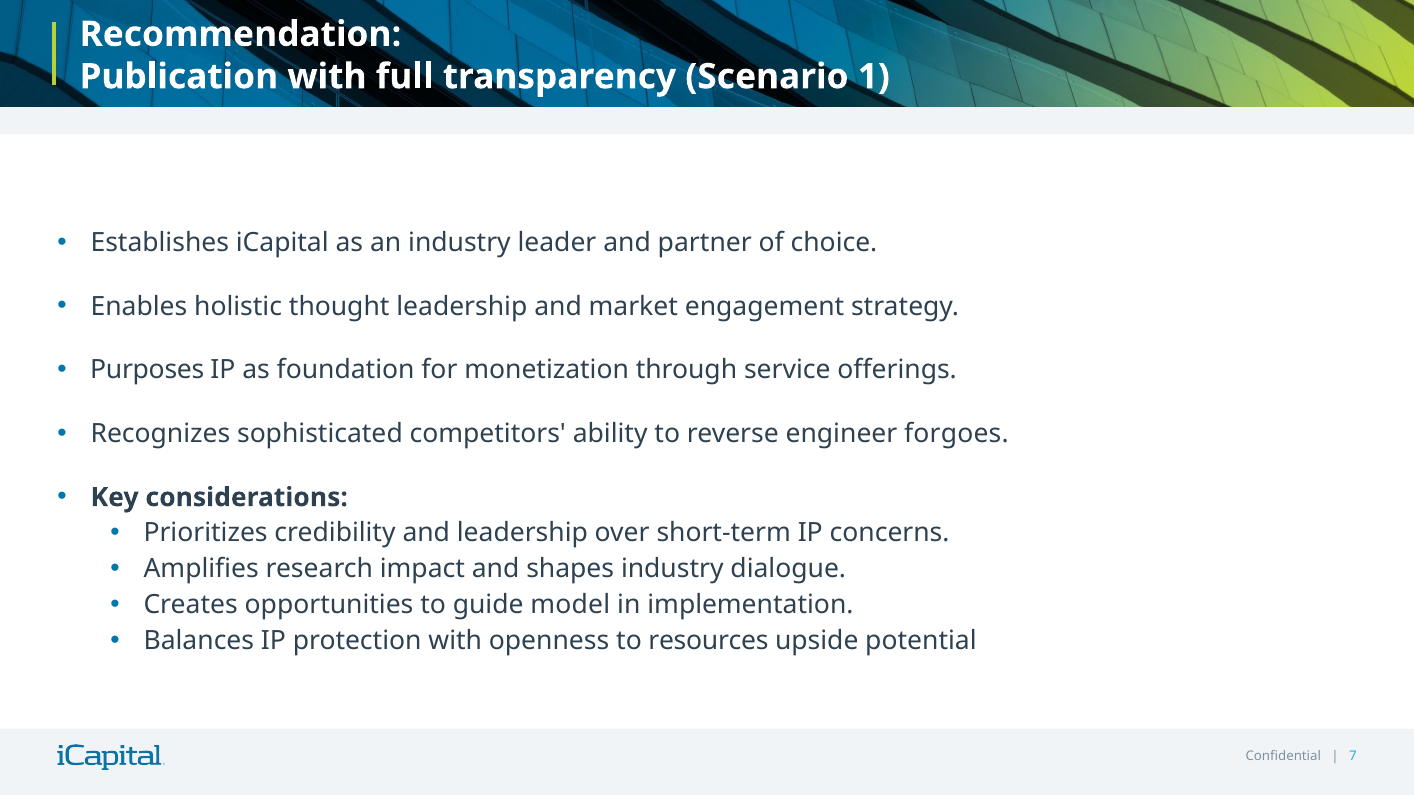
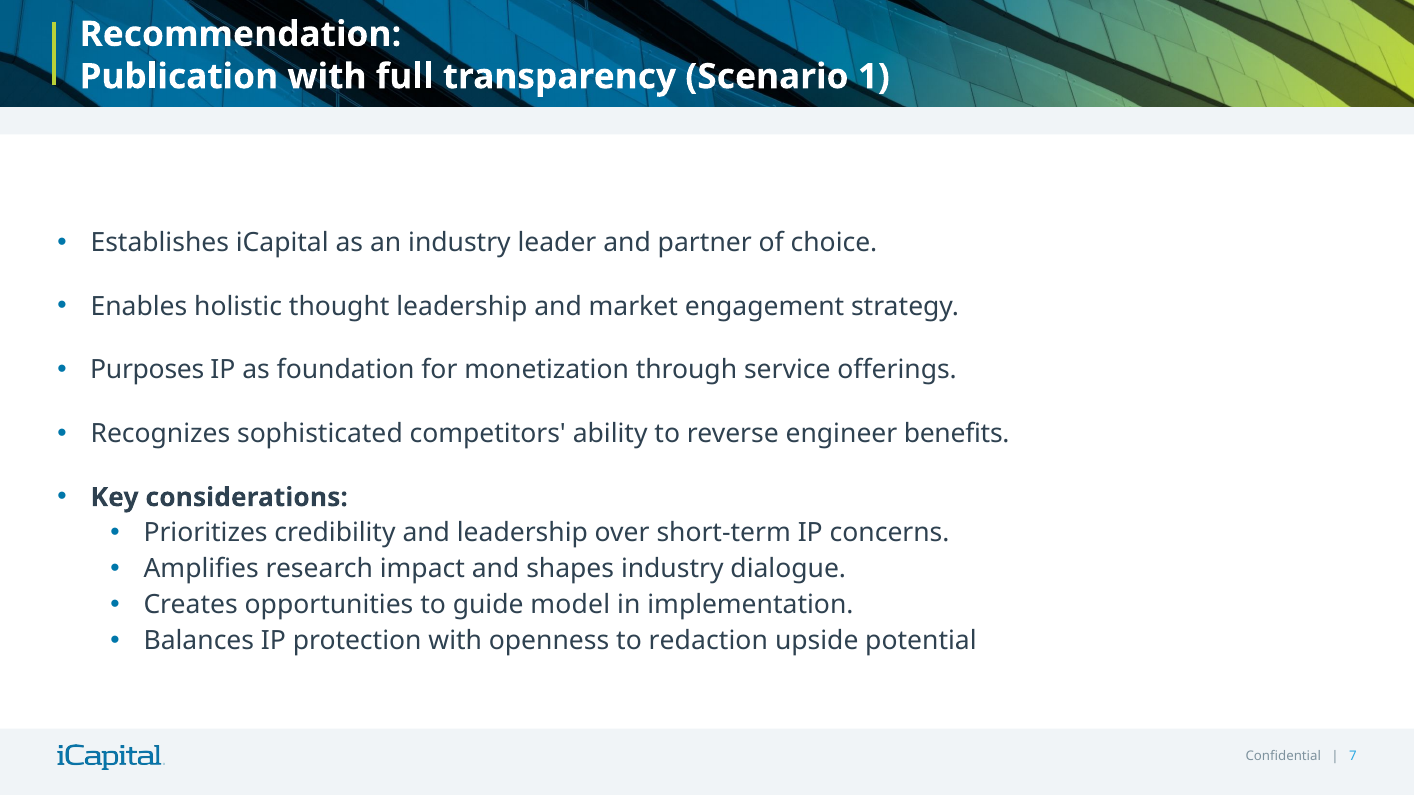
forgoes: forgoes -> benefits
resources: resources -> redaction
